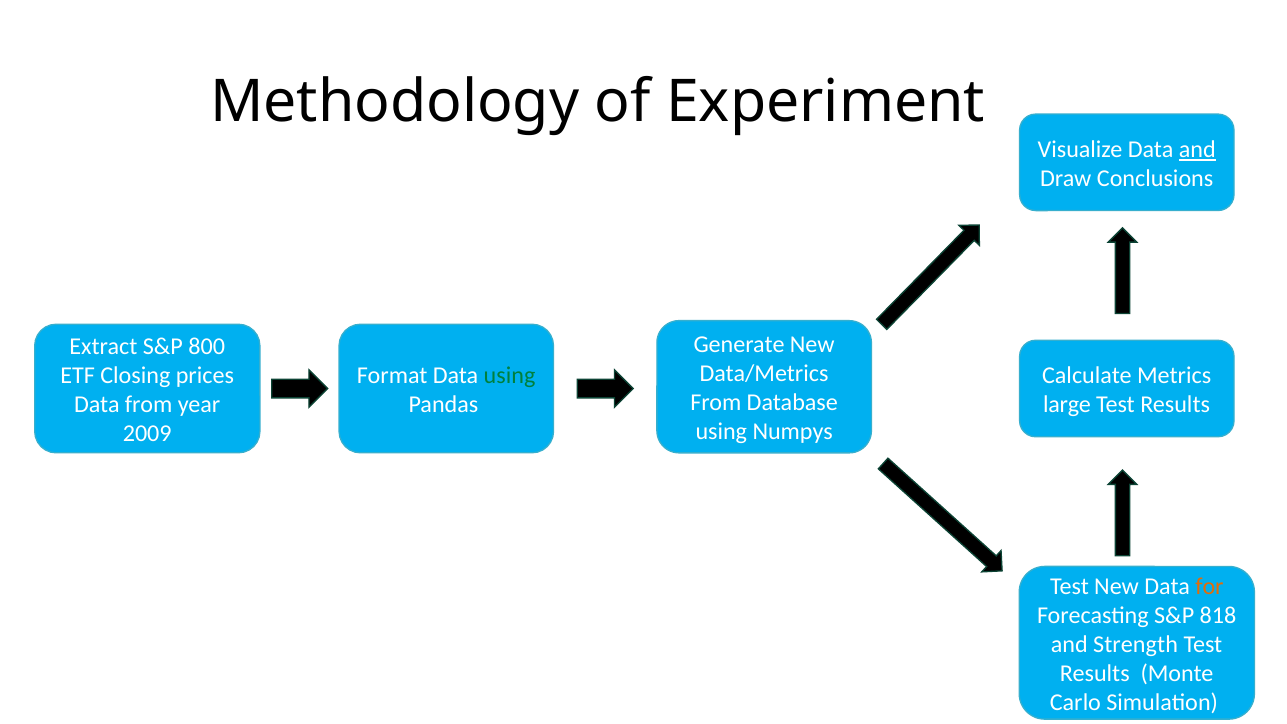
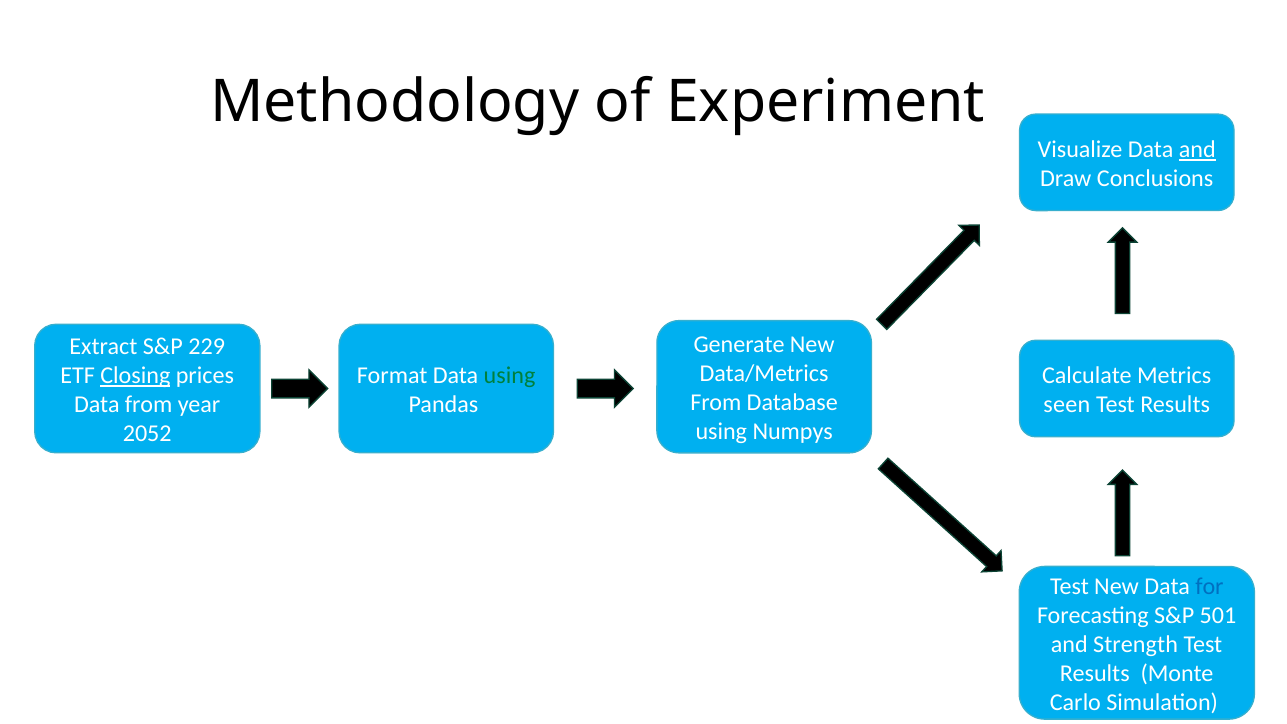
800: 800 -> 229
Closing underline: none -> present
large: large -> seen
2009: 2009 -> 2052
for colour: orange -> blue
818: 818 -> 501
